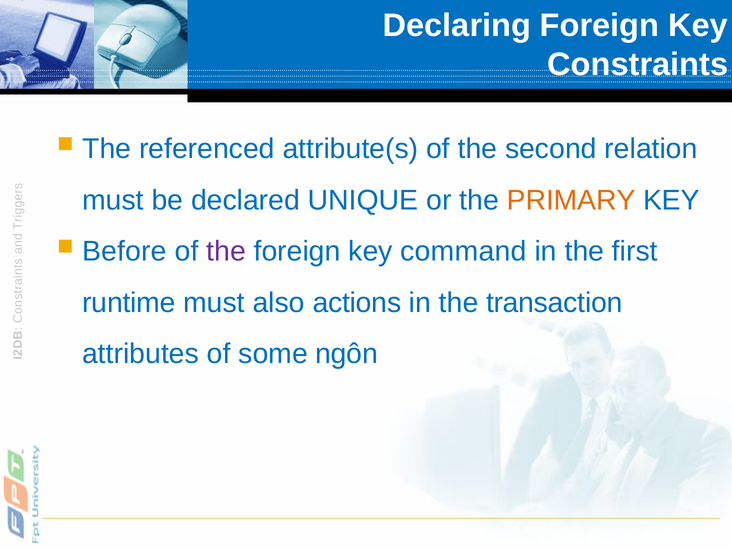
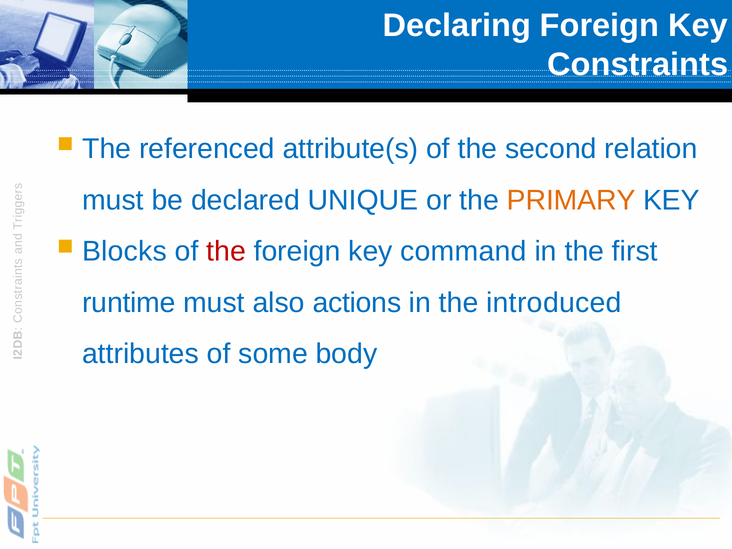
Before: Before -> Blocks
the at (226, 252) colour: purple -> red
transaction: transaction -> introduced
ngôn: ngôn -> body
